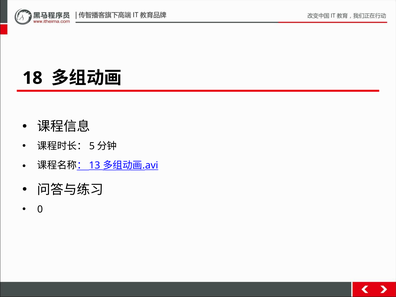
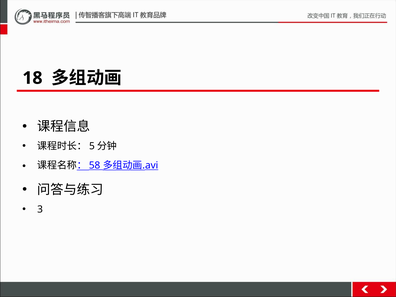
13: 13 -> 58
0: 0 -> 3
